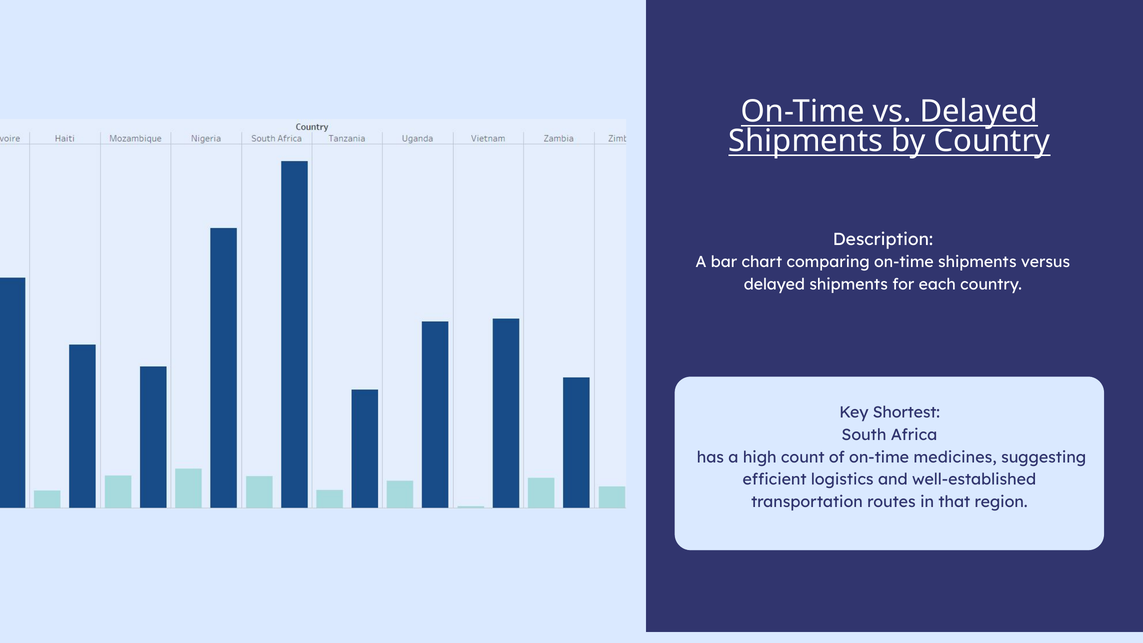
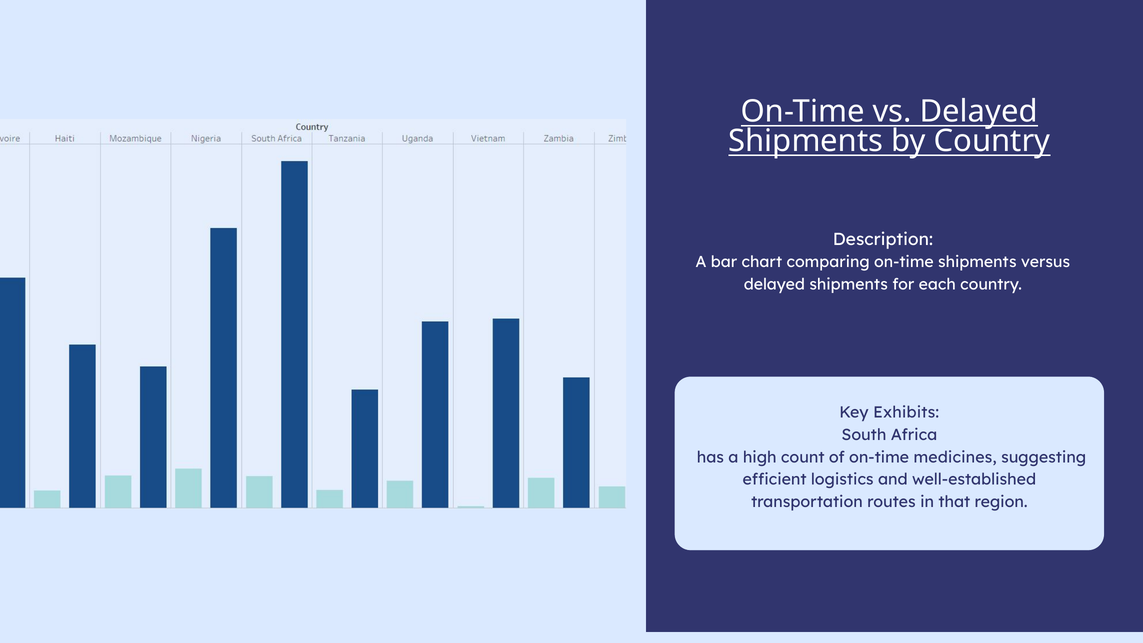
Shortest: Shortest -> Exhibits
